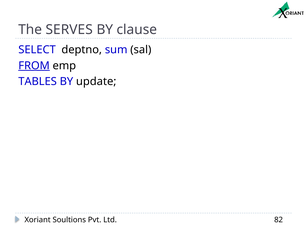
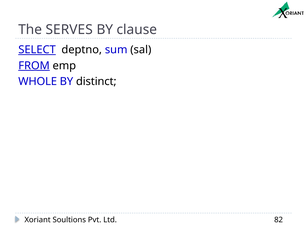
SELECT underline: none -> present
TABLES: TABLES -> WHOLE
update: update -> distinct
